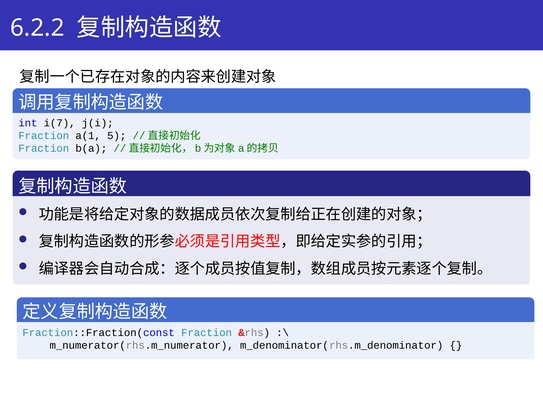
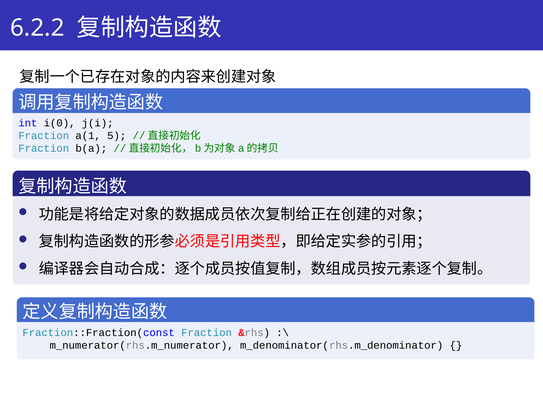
i(7: i(7 -> i(0
